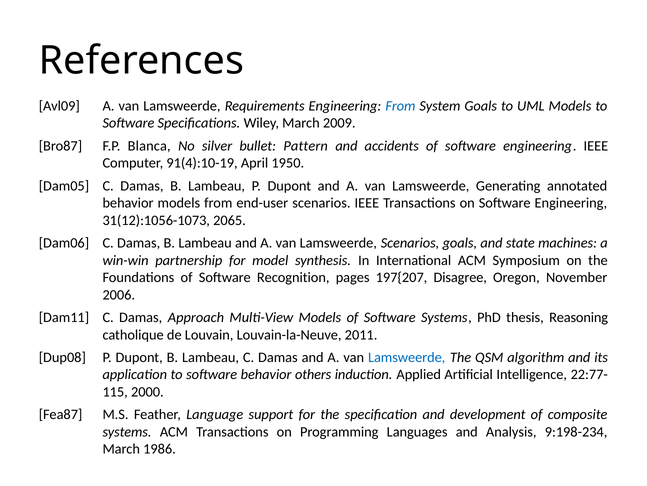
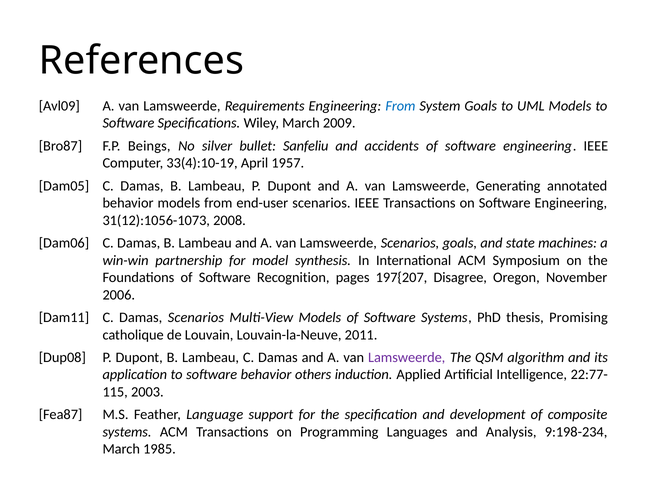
Blanca: Blanca -> Beings
Pattern: Pattern -> Sanfeliu
91(4):10-19: 91(4):10-19 -> 33(4):10-19
1950: 1950 -> 1957
2065: 2065 -> 2008
Damas Approach: Approach -> Scenarios
Reasoning: Reasoning -> Promising
Lamsweerde at (407, 357) colour: blue -> purple
2000: 2000 -> 2003
1986: 1986 -> 1985
